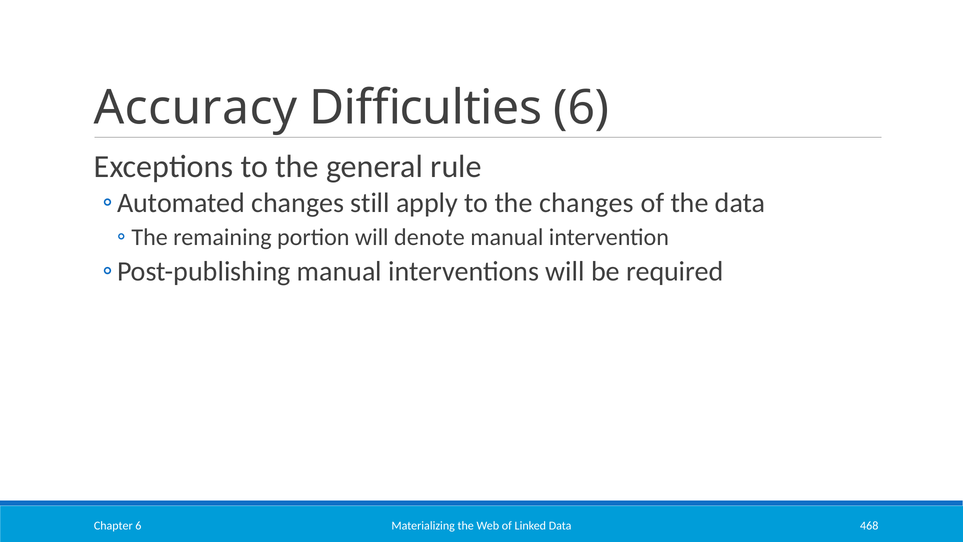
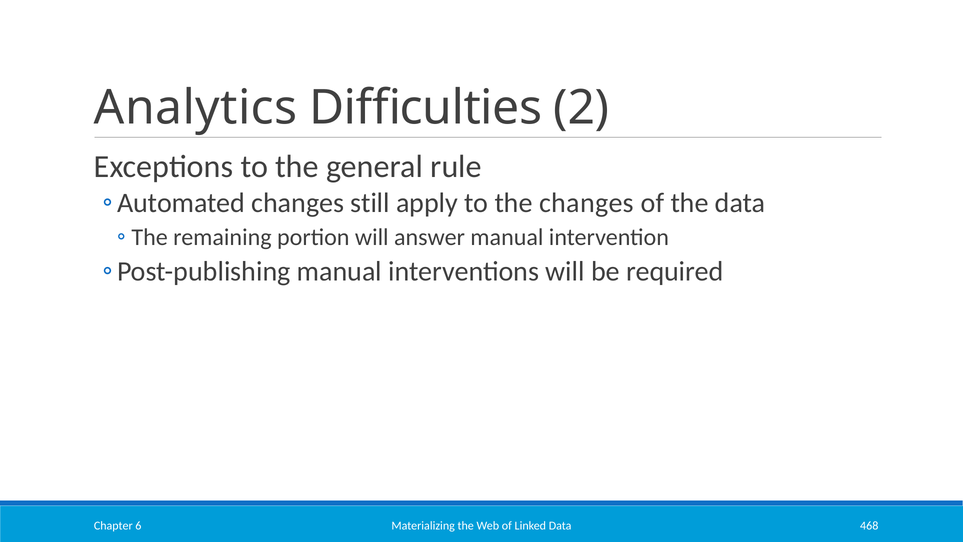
Accuracy: Accuracy -> Analytics
Difficulties 6: 6 -> 2
denote: denote -> answer
